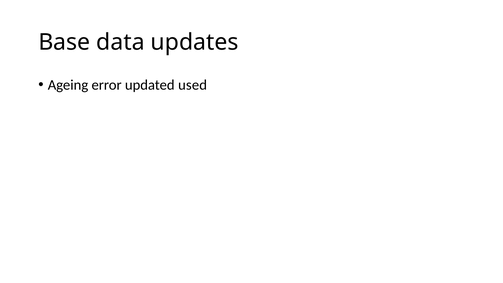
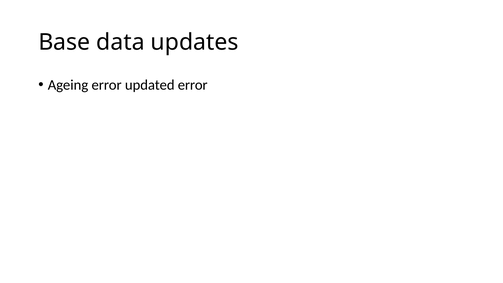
updated used: used -> error
